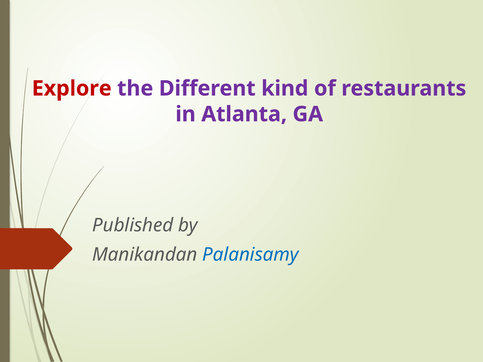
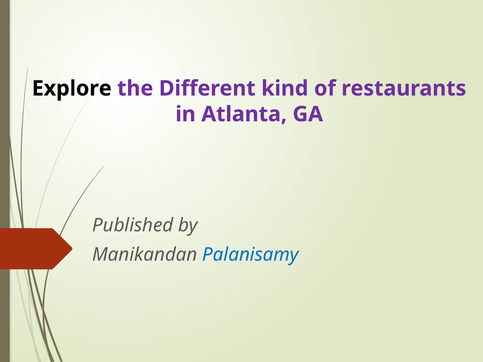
Explore colour: red -> black
